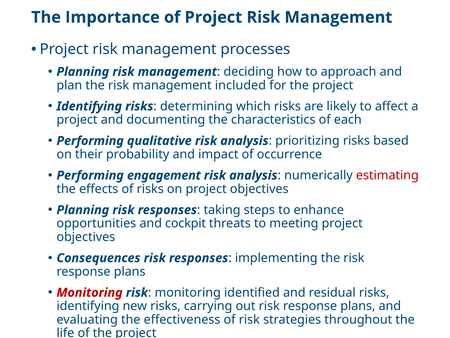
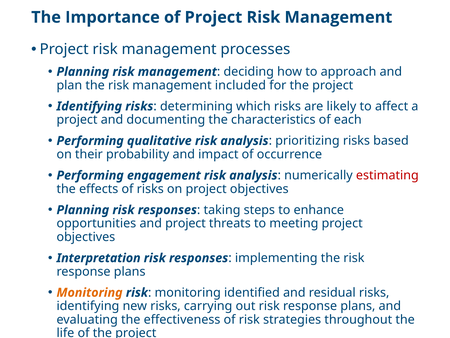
and cockpit: cockpit -> project
Consequences: Consequences -> Interpretation
Monitoring at (90, 292) colour: red -> orange
